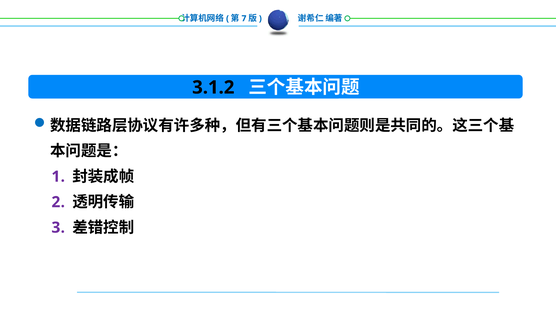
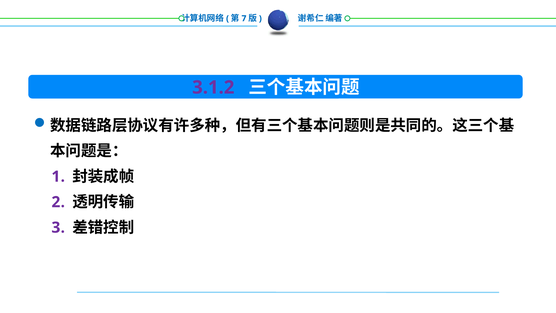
3.1.2 colour: black -> purple
